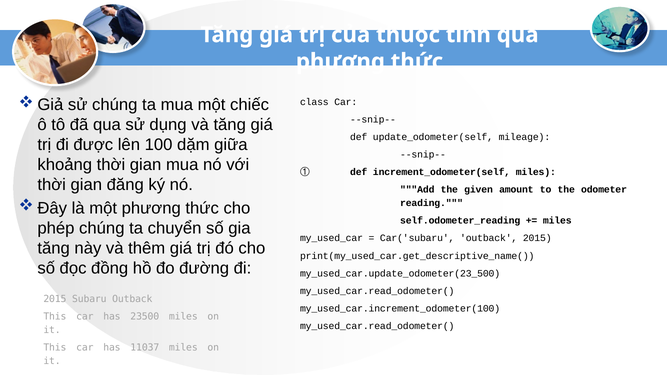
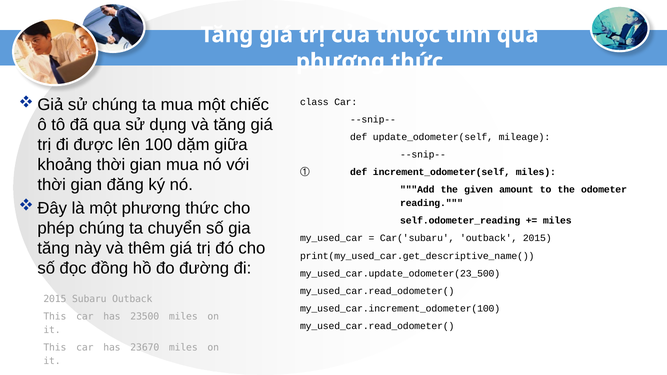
11037: 11037 -> 23670
